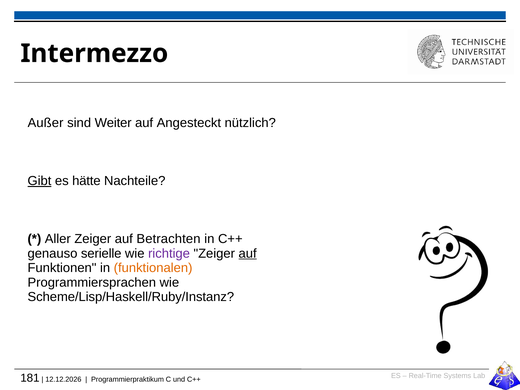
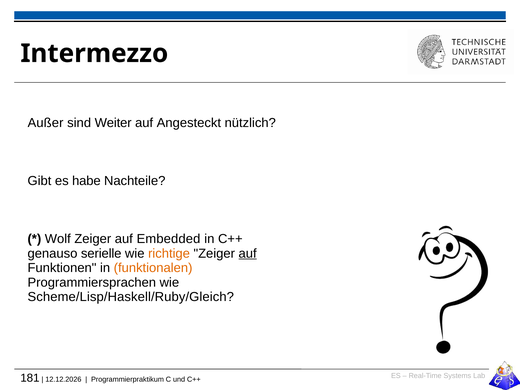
Gibt underline: present -> none
hätte: hätte -> habe
Aller: Aller -> Wolf
Betrachten: Betrachten -> Embedded
richtige colour: purple -> orange
Scheme/Lisp/Haskell/Ruby/Instanz: Scheme/Lisp/Haskell/Ruby/Instanz -> Scheme/Lisp/Haskell/Ruby/Gleich
